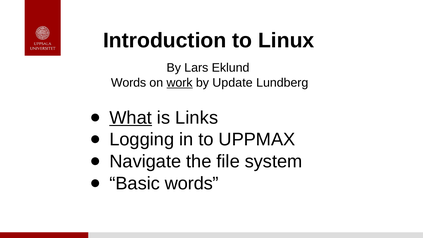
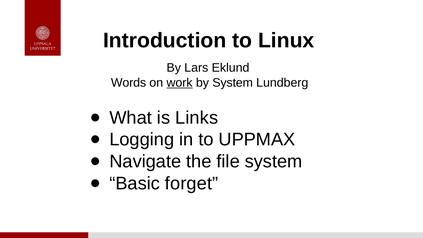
by Update: Update -> System
What underline: present -> none
Basic words: words -> forget
